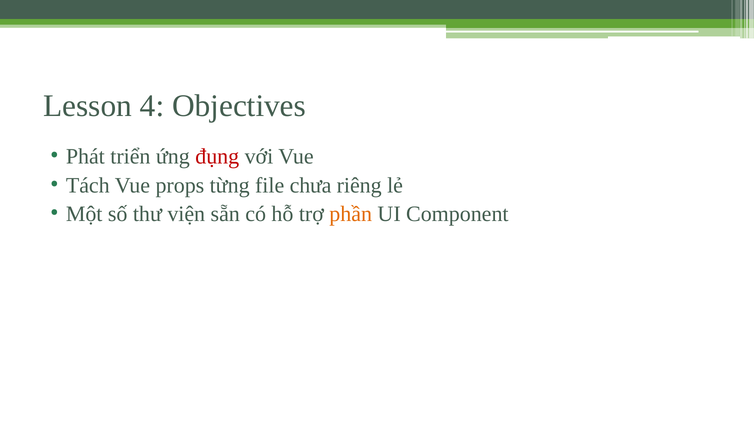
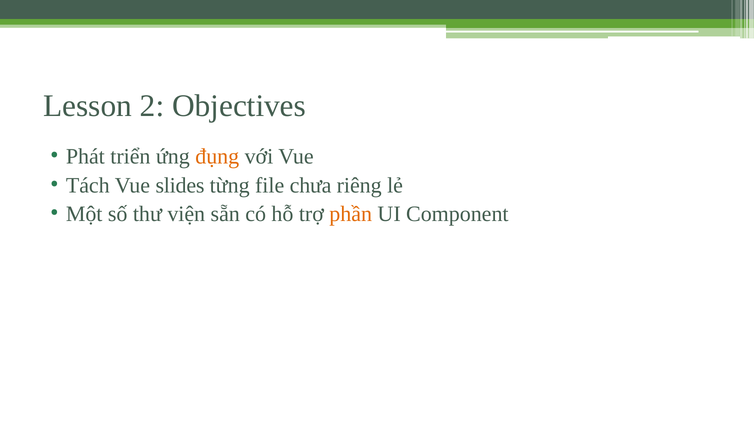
4: 4 -> 2
đụng colour: red -> orange
props: props -> slides
